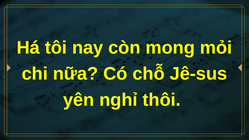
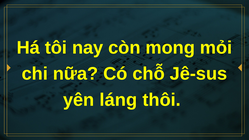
nghỉ: nghỉ -> láng
